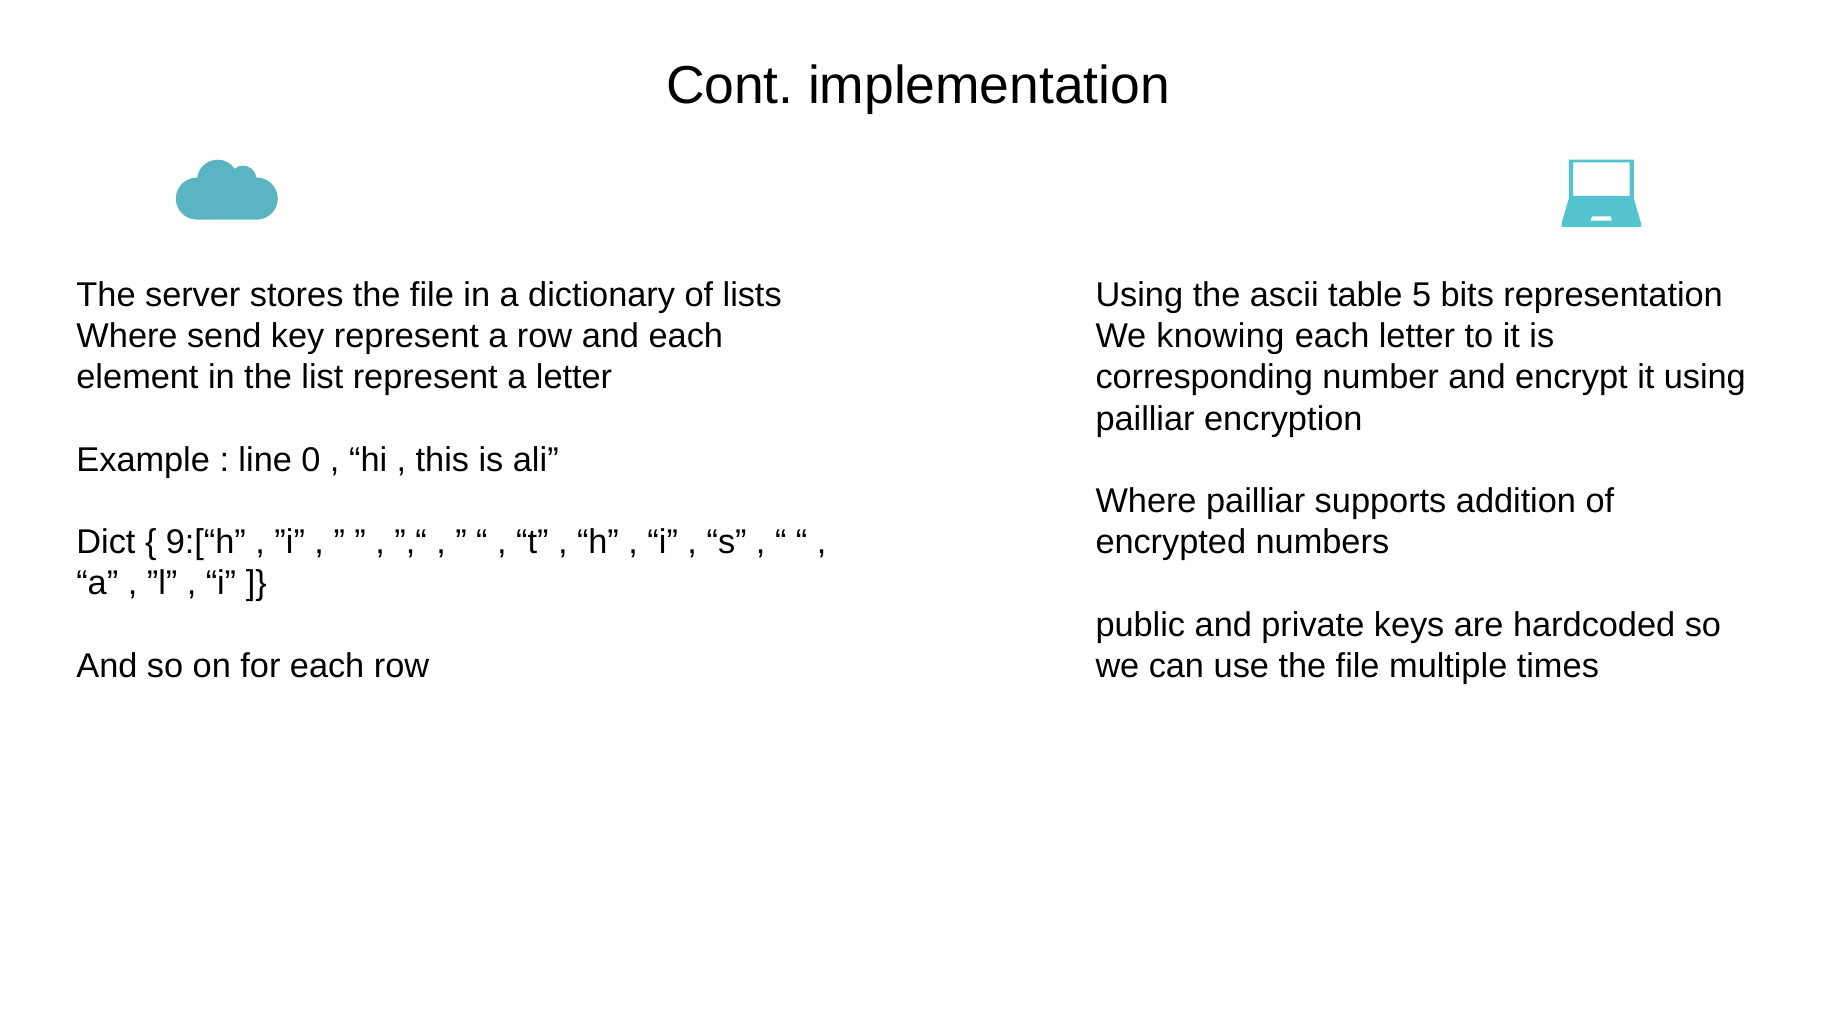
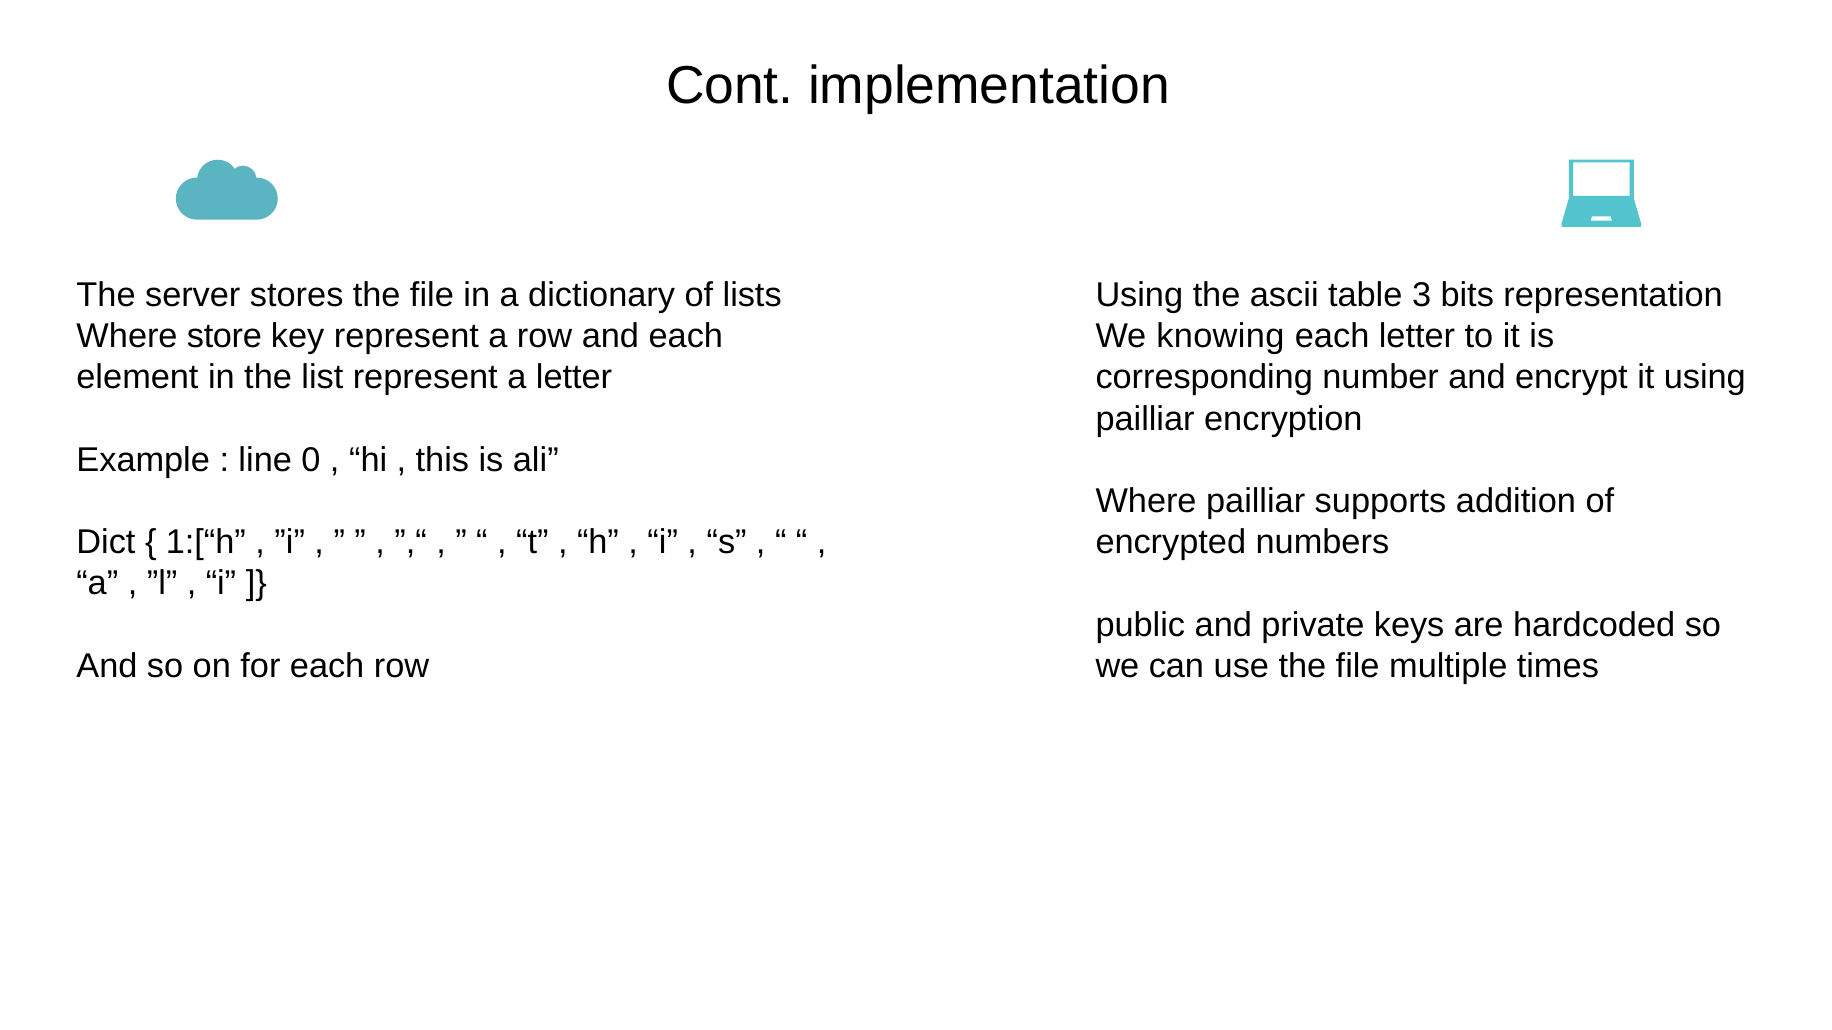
5: 5 -> 3
send: send -> store
9:[“h: 9:[“h -> 1:[“h
